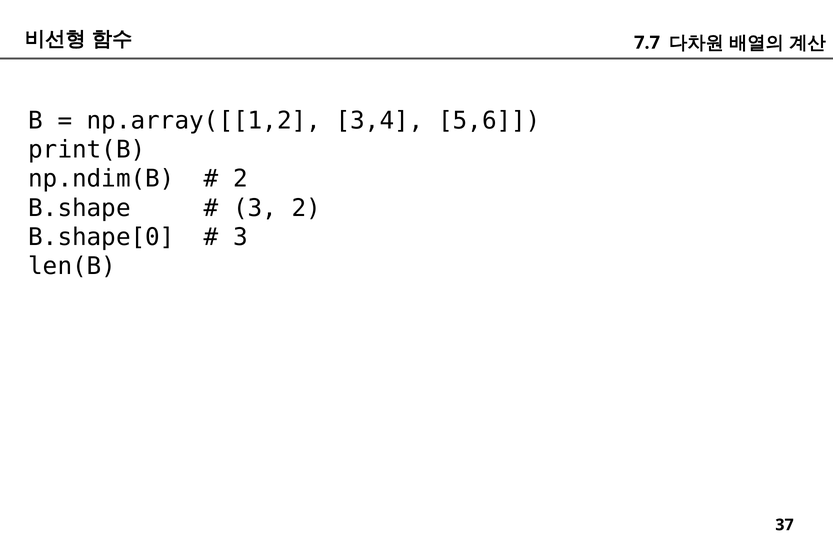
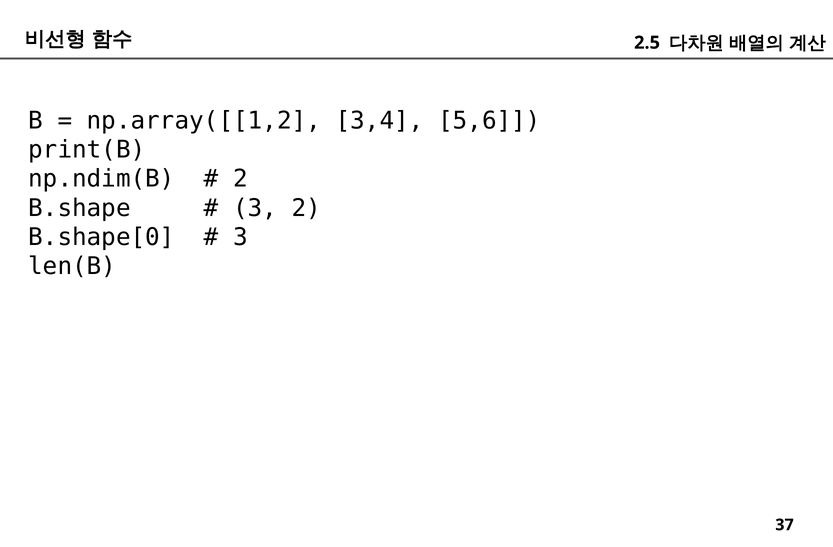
7.7: 7.7 -> 2.5
